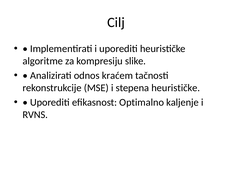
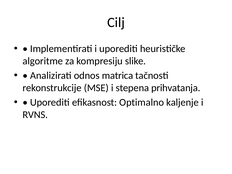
kraćem: kraćem -> matrica
stepena heurističke: heurističke -> prihvatanja
